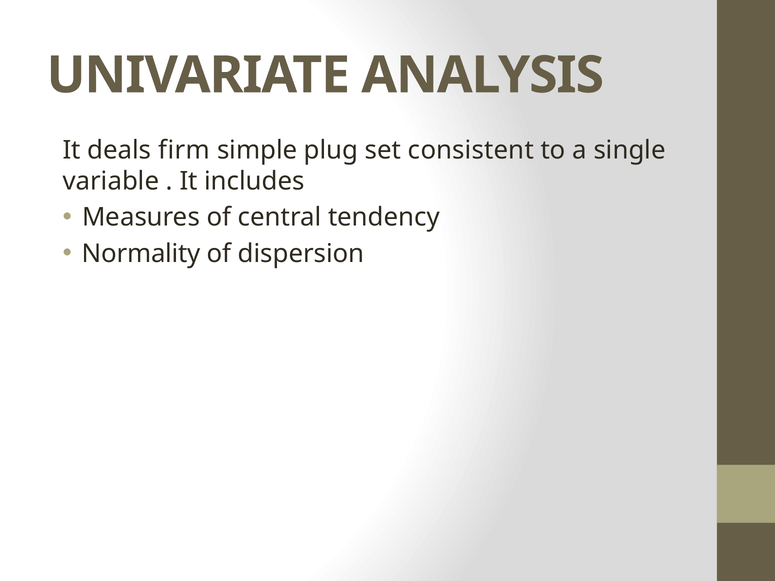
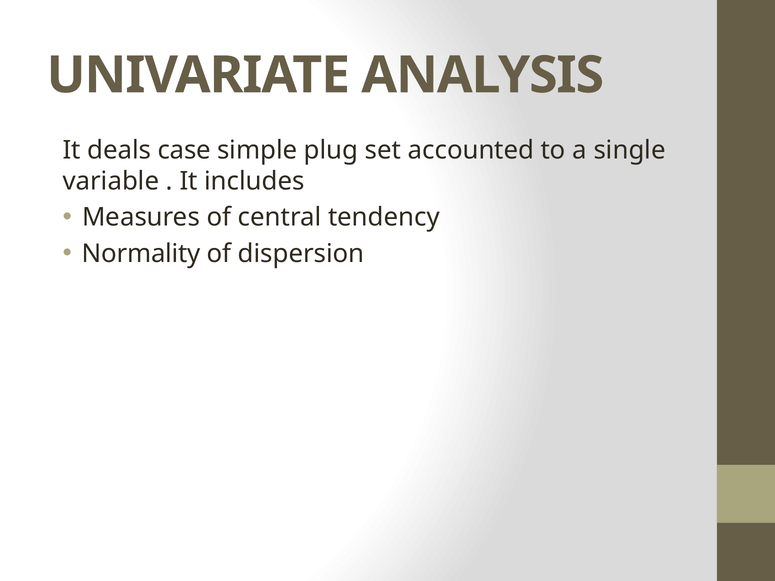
firm: firm -> case
consistent: consistent -> accounted
